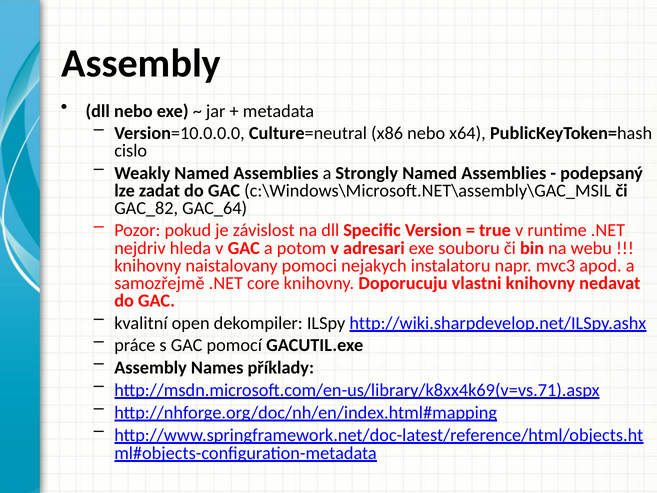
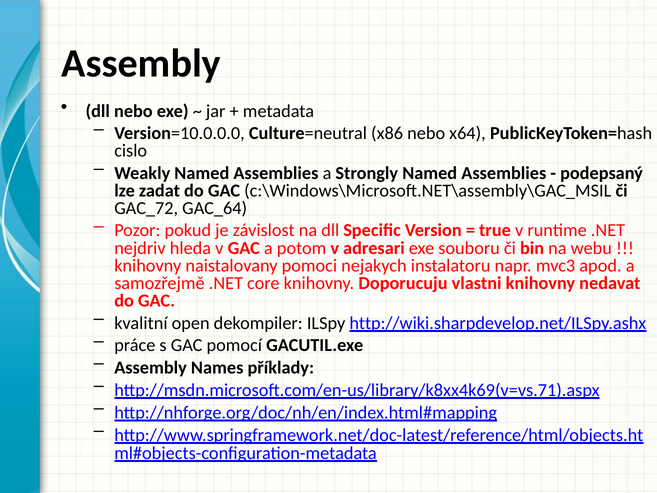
GAC_82: GAC_82 -> GAC_72
